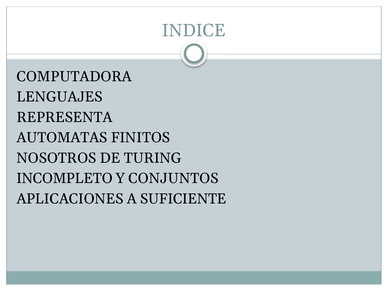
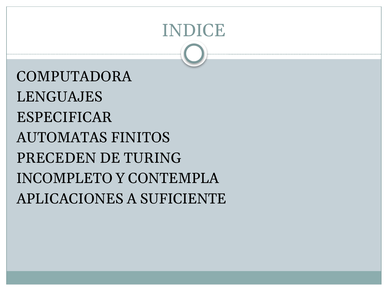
REPRESENTA: REPRESENTA -> ESPECIFICAR
NOSOTROS: NOSOTROS -> PRECEDEN
CONJUNTOS: CONJUNTOS -> CONTEMPLA
